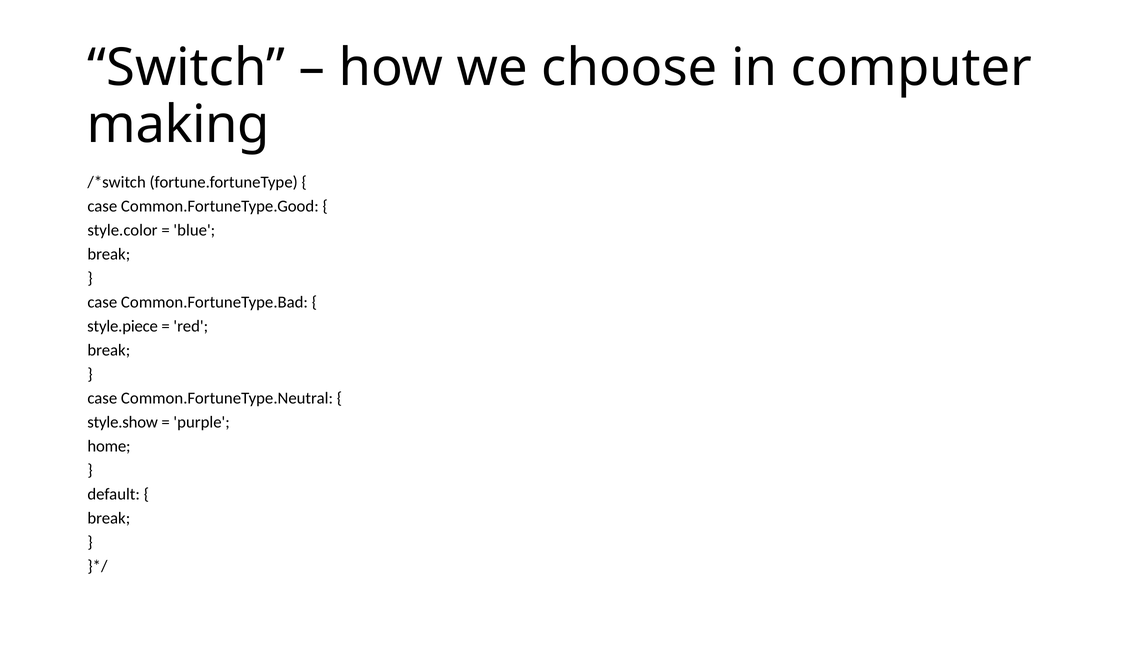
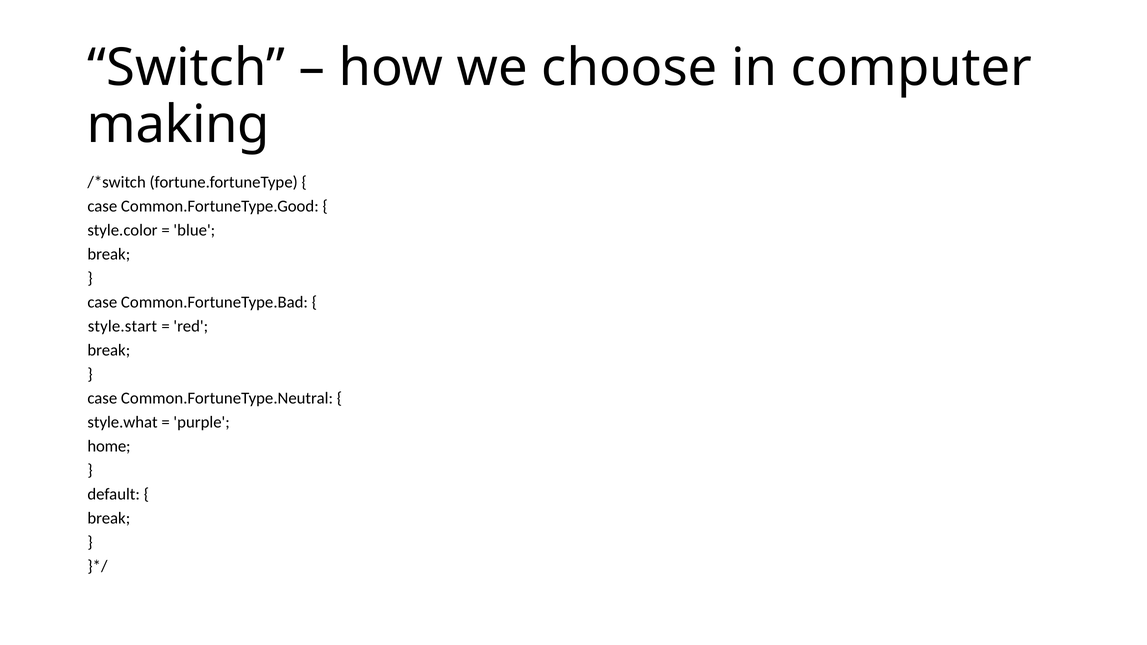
style.piece: style.piece -> style.start
style.show: style.show -> style.what
